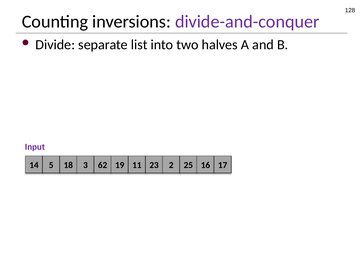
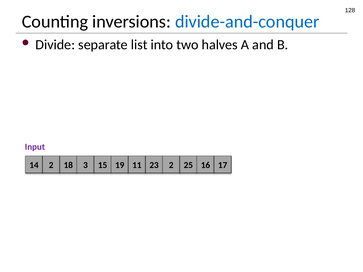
divide-and-conquer colour: purple -> blue
14 5: 5 -> 2
62: 62 -> 15
